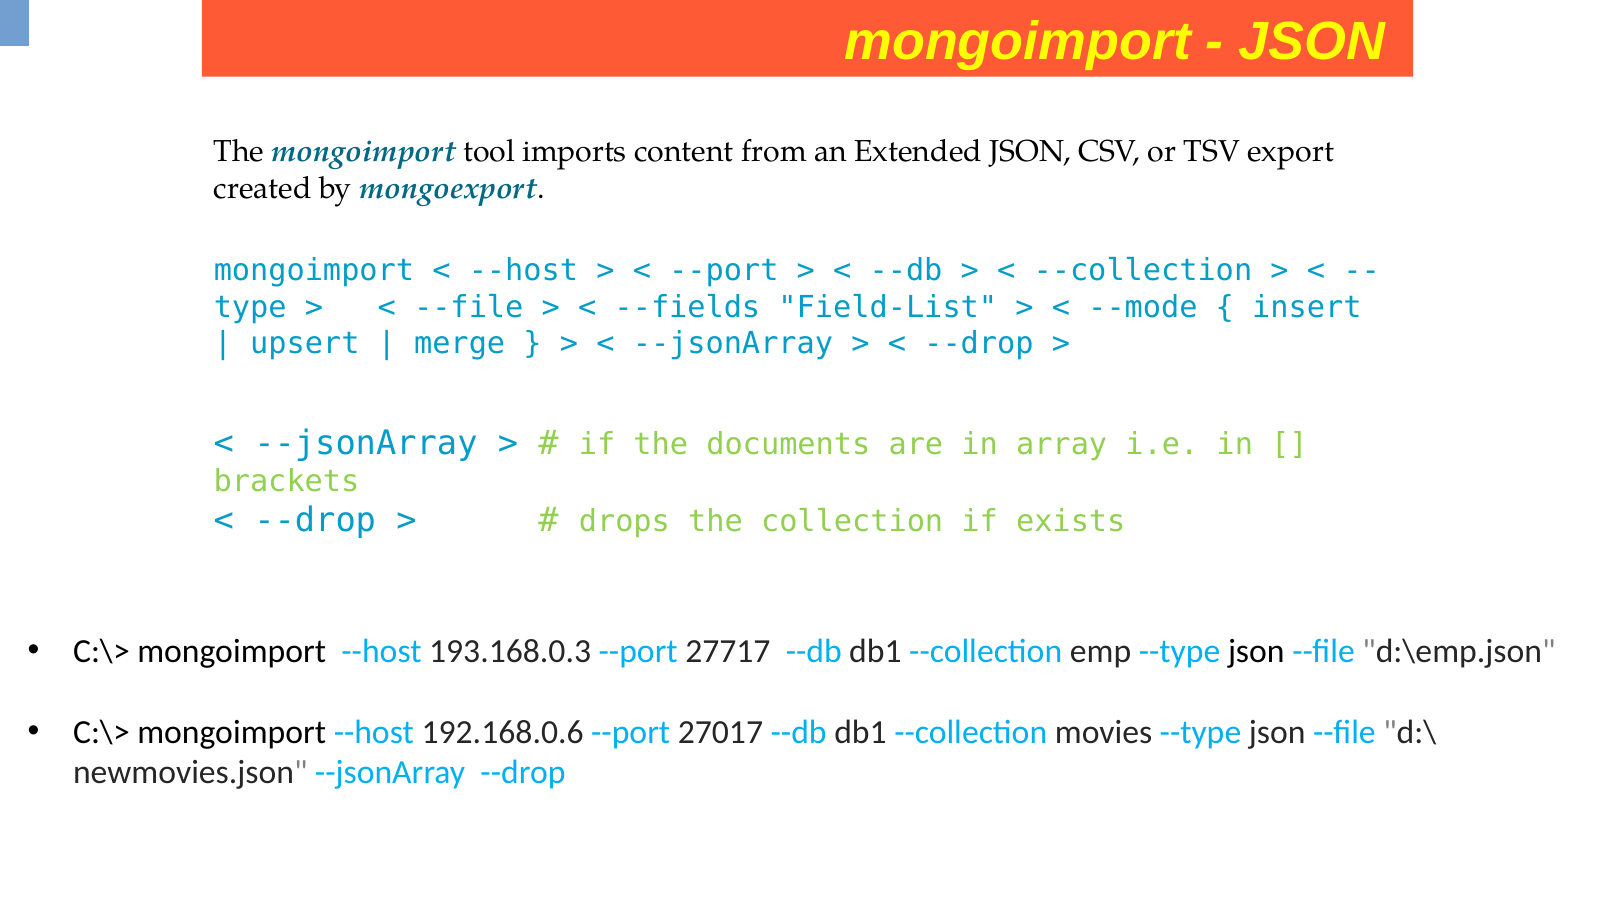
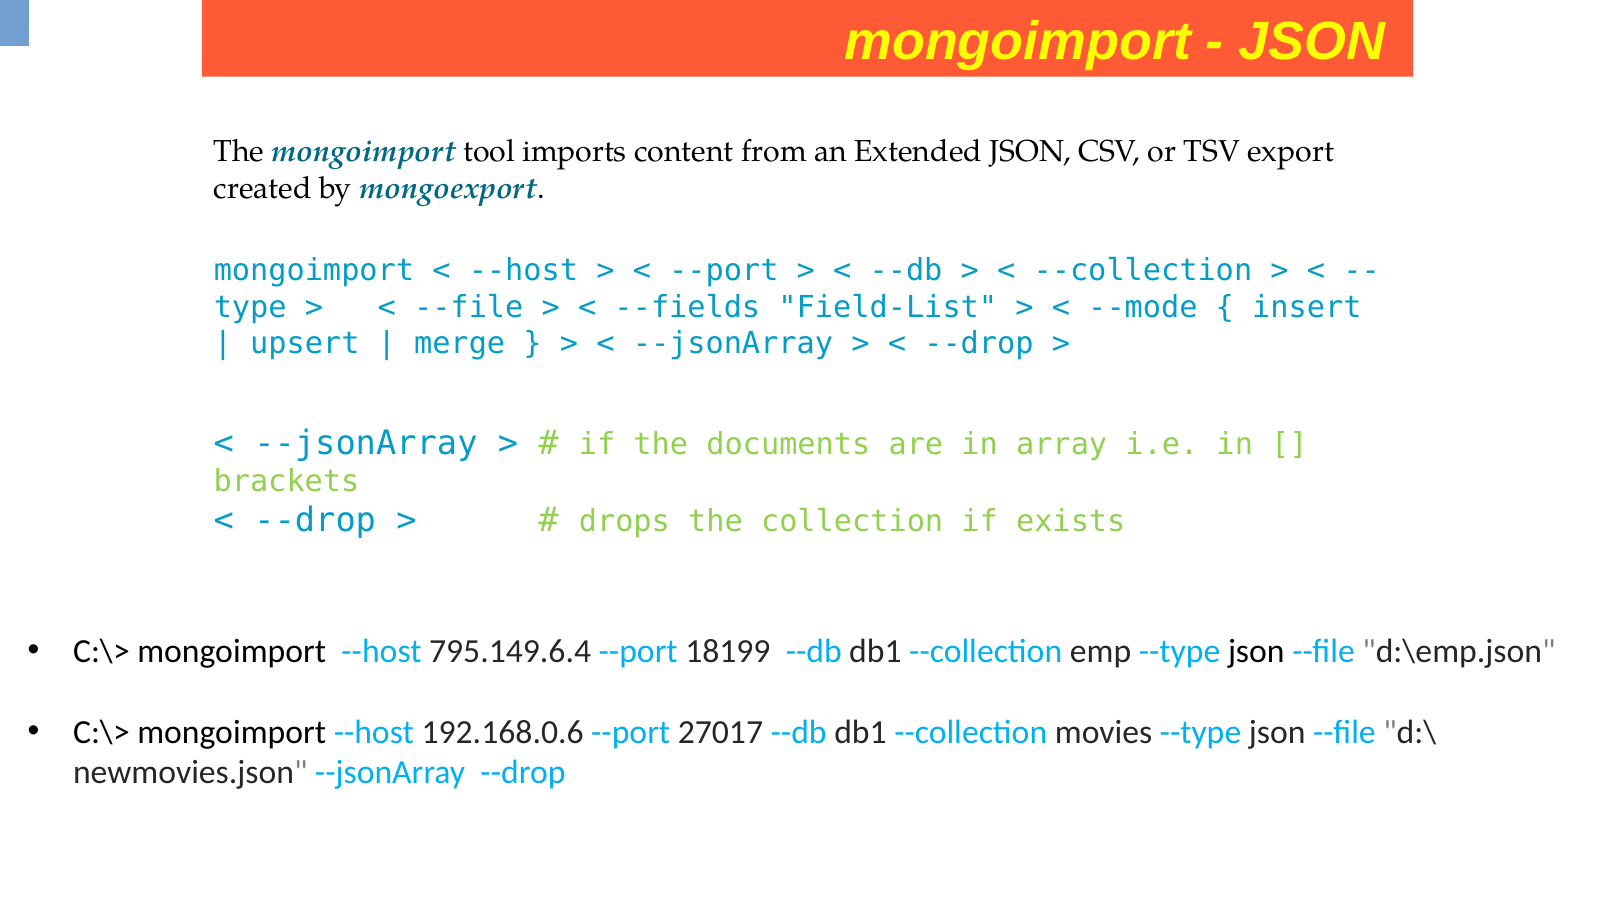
193.168.0.3: 193.168.0.3 -> 795.149.6.4
27717: 27717 -> 18199
